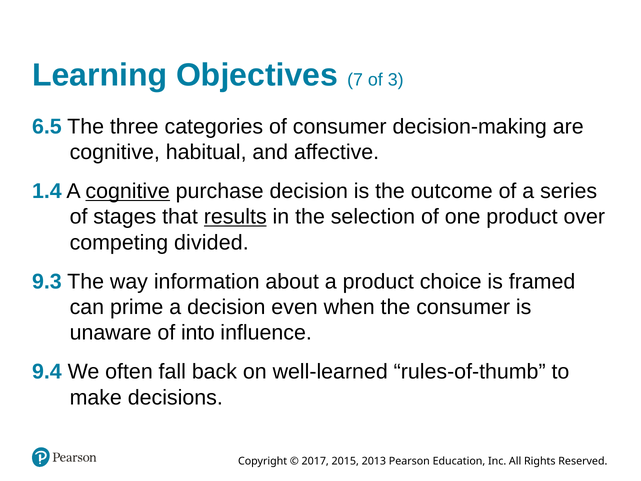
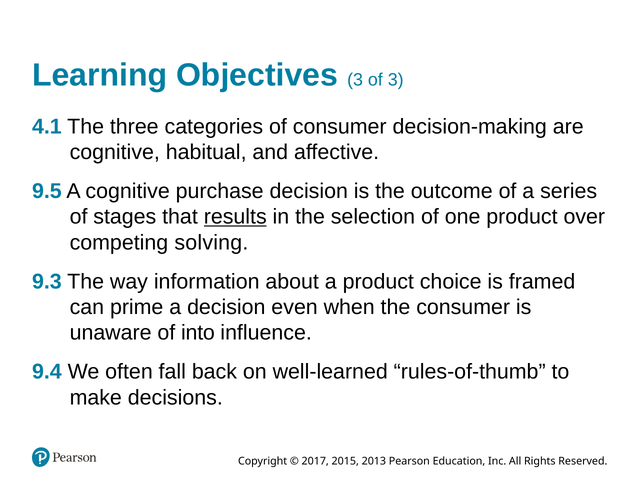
Objectives 7: 7 -> 3
6.5: 6.5 -> 4.1
1.4: 1.4 -> 9.5
cognitive at (128, 191) underline: present -> none
divided: divided -> solving
